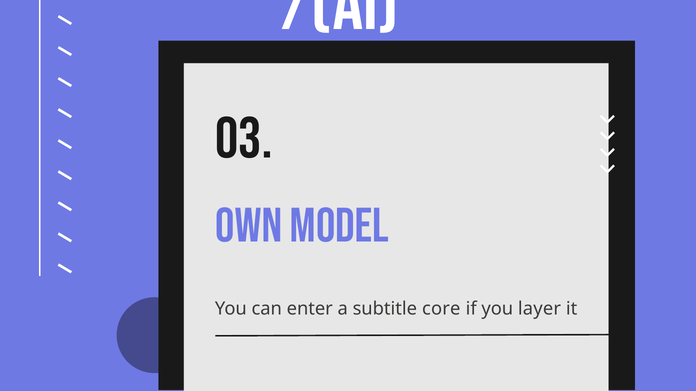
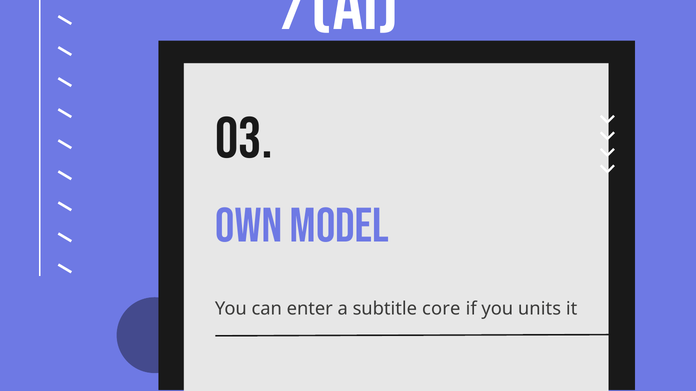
layer: layer -> units
